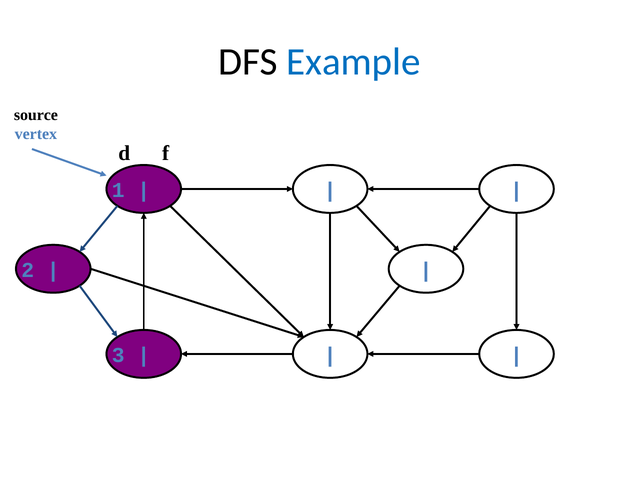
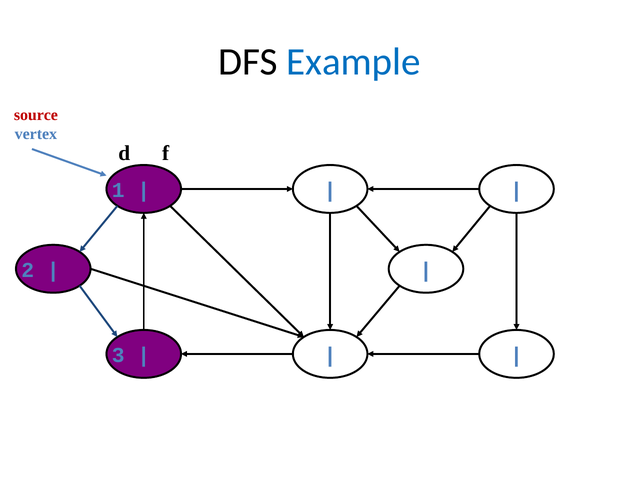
source colour: black -> red
